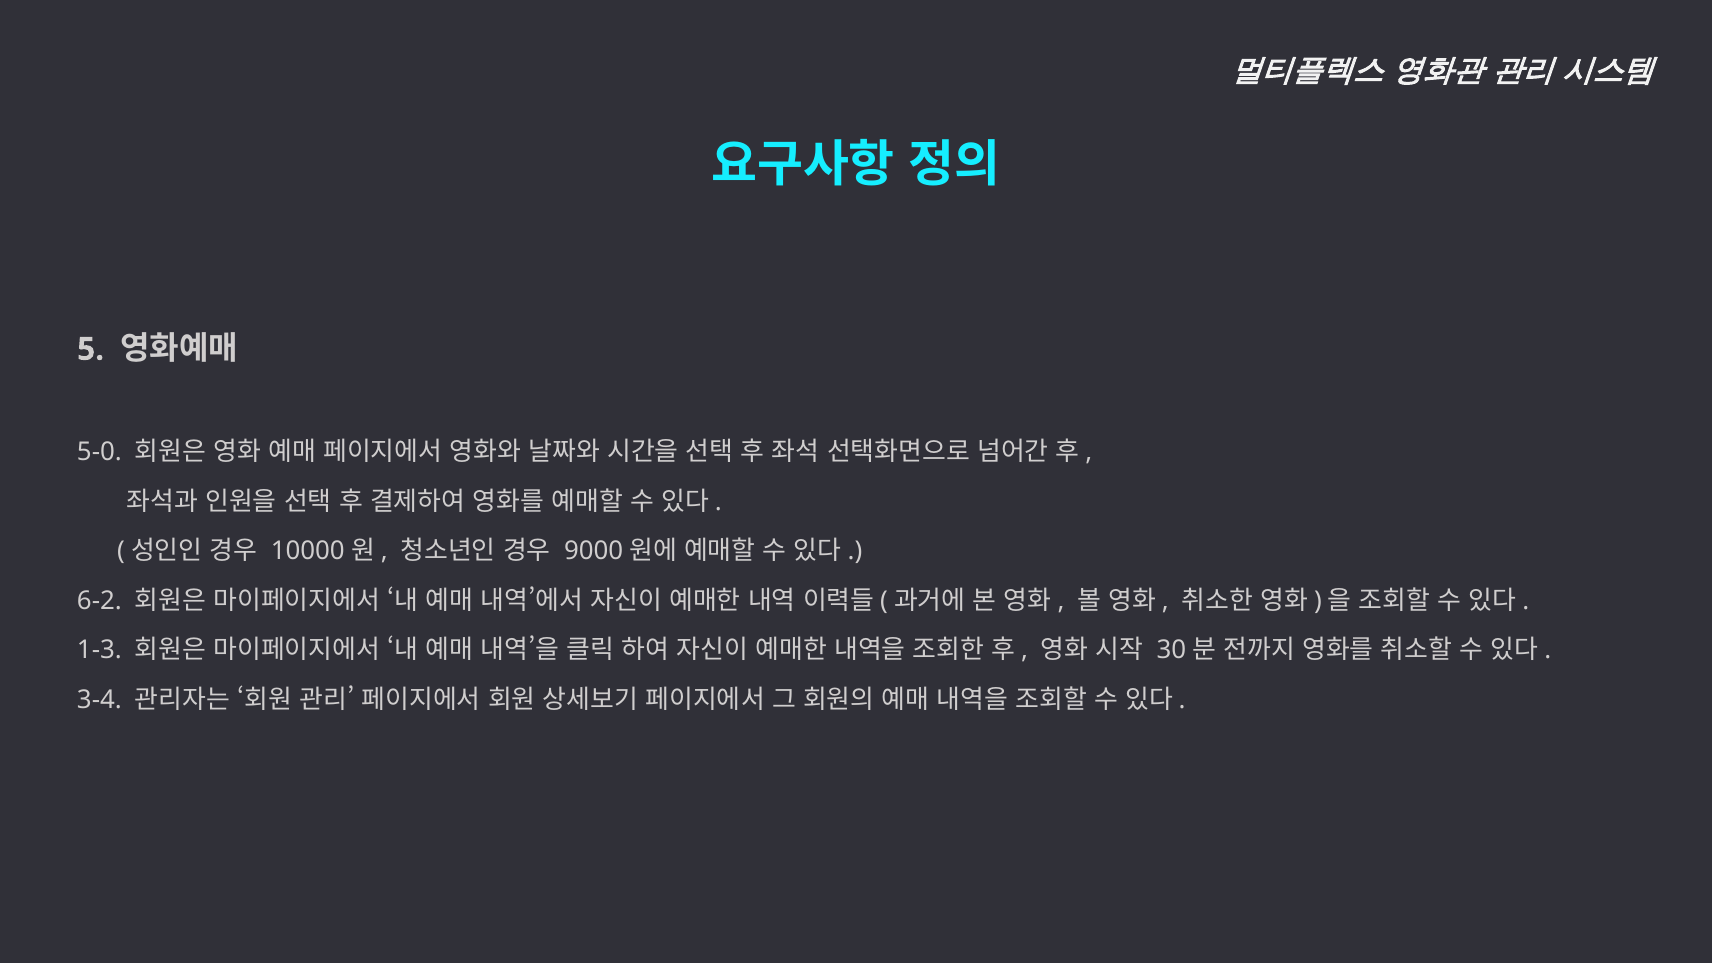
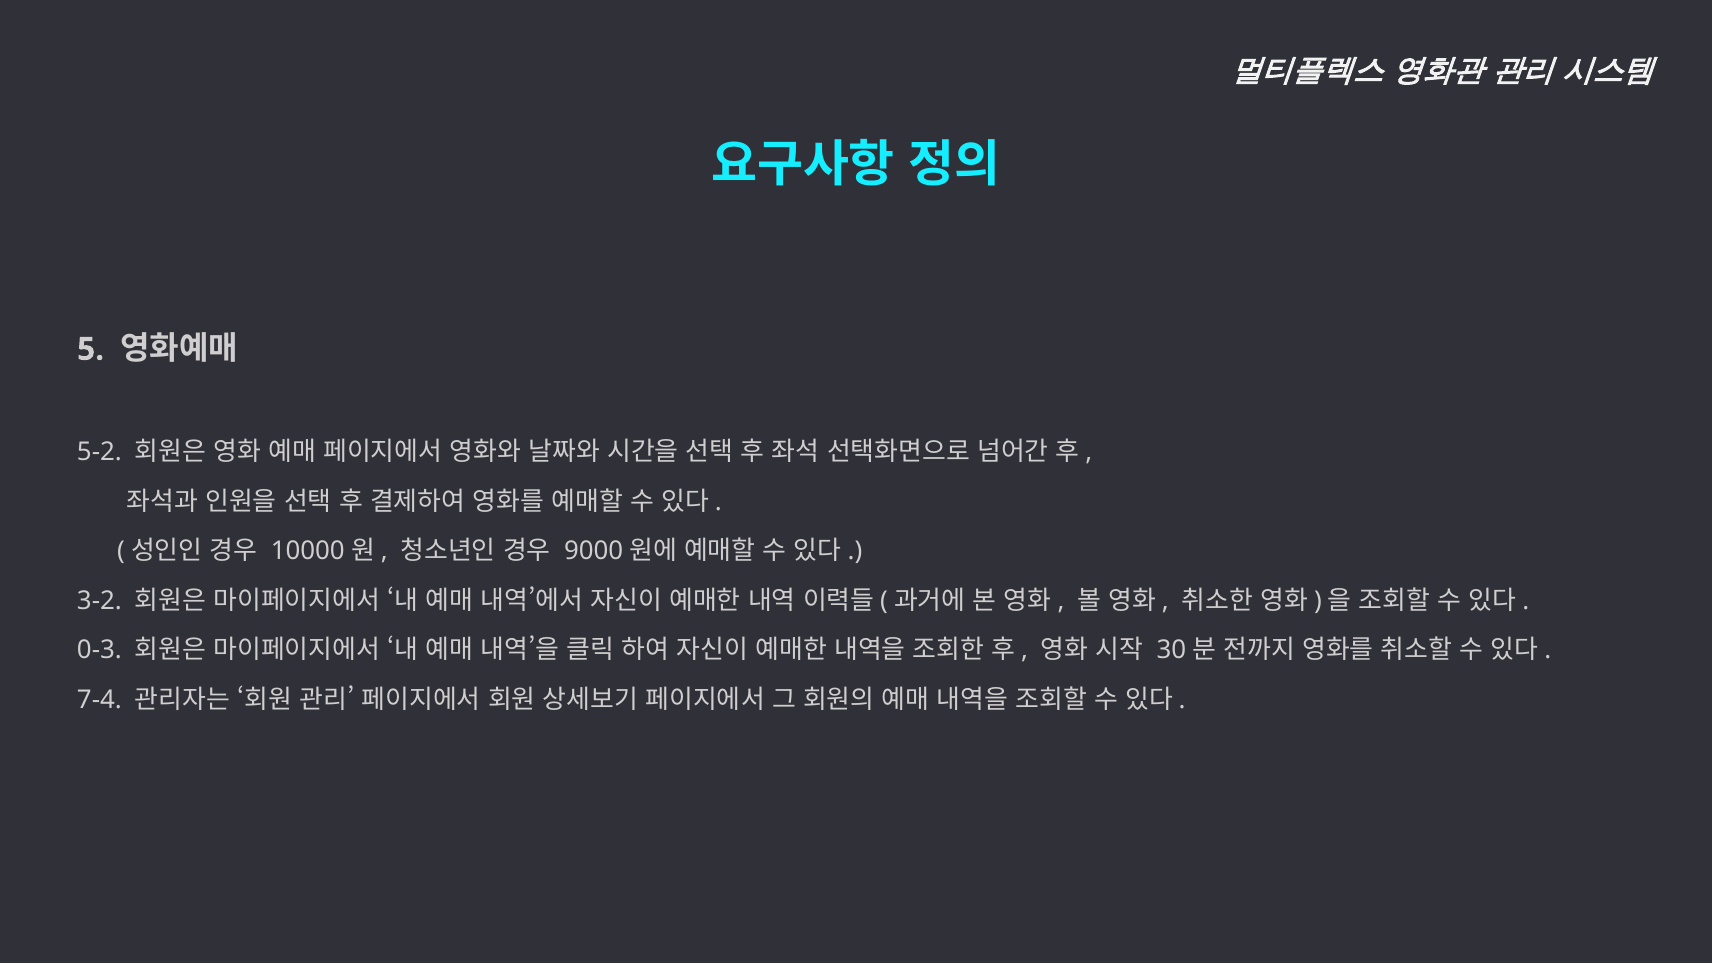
5-0: 5-0 -> 5-2
6-2: 6-2 -> 3-2
1-3: 1-3 -> 0-3
3-4: 3-4 -> 7-4
